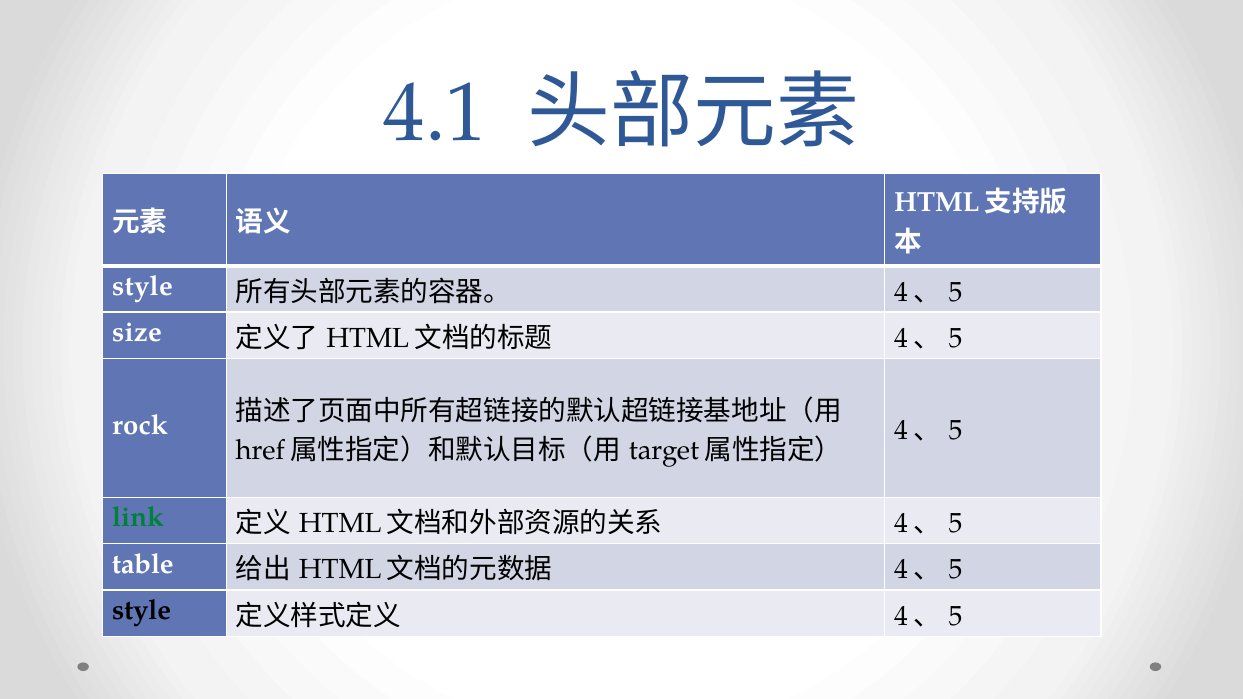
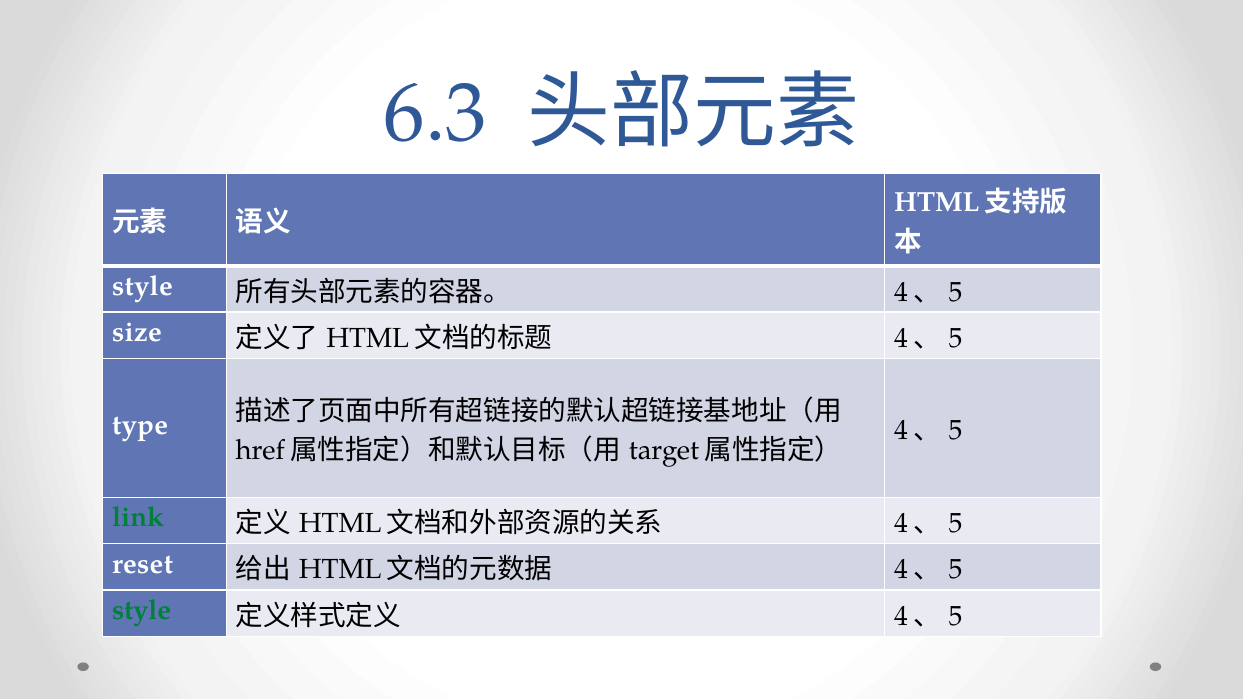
4.1: 4.1 -> 6.3
rock: rock -> type
table: table -> reset
style at (142, 611) colour: black -> green
